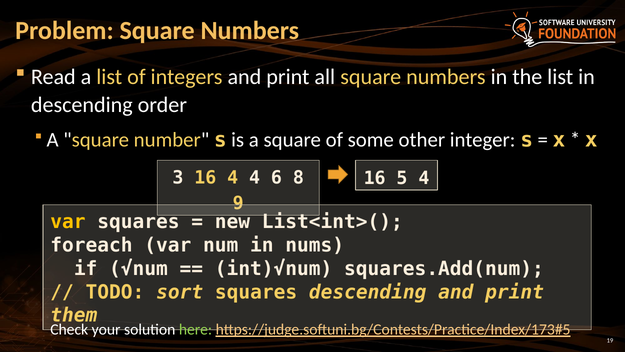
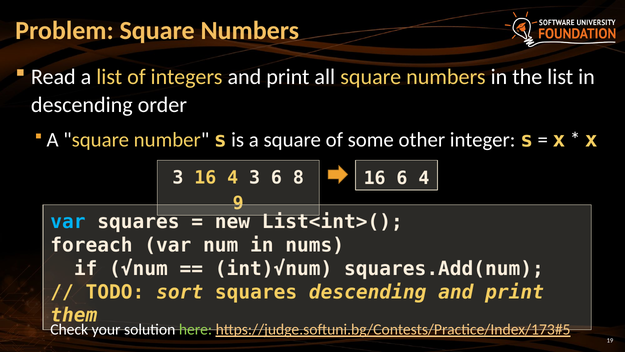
4 4: 4 -> 3
16 5: 5 -> 6
var at (68, 221) colour: yellow -> light blue
